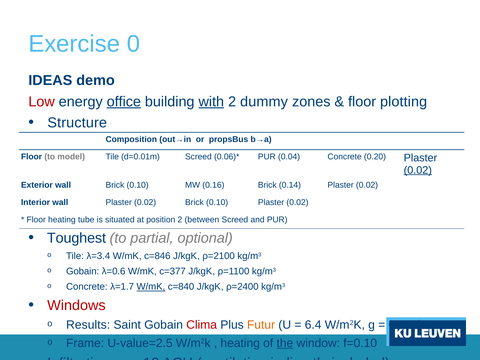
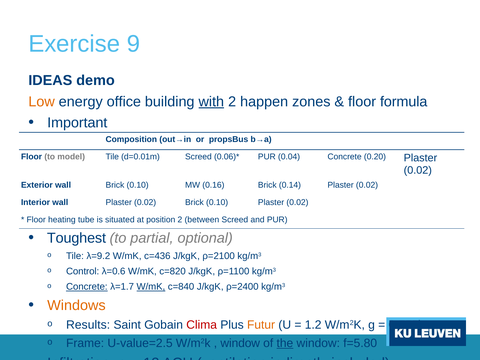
0: 0 -> 9
Low colour: red -> orange
office underline: present -> none
dummy: dummy -> happen
plotting: plotting -> formula
Structure: Structure -> Important
0.02 at (418, 170) underline: present -> none
λ=3.4: λ=3.4 -> λ=9.2
c=846: c=846 -> c=436
Gobain at (83, 271): Gobain -> Control
c=377: c=377 -> c=820
Concrete at (87, 287) underline: none -> present
Windows colour: red -> orange
6.4: 6.4 -> 1.2
heating at (240, 343): heating -> window
f=0.10: f=0.10 -> f=5.80
